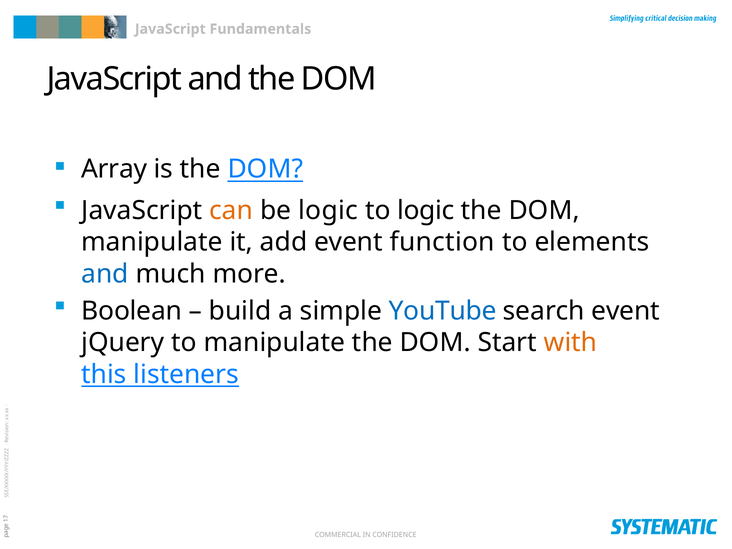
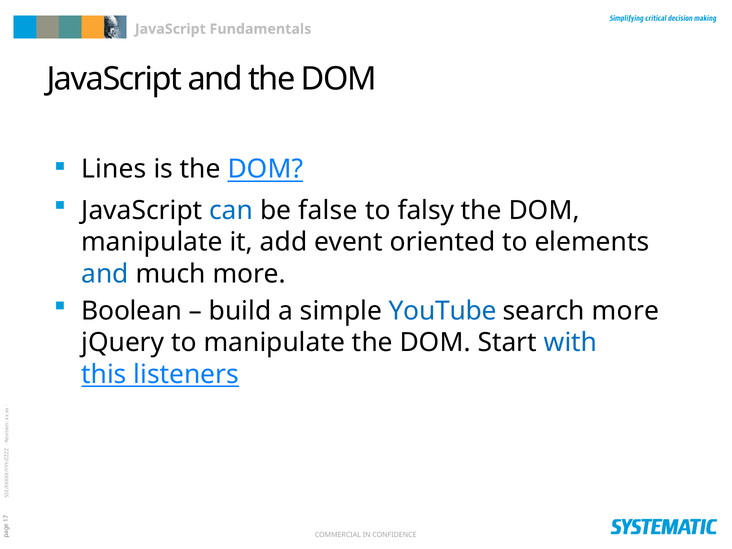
Array: Array -> Lines
can colour: orange -> blue
be logic: logic -> false
to logic: logic -> falsy
function: function -> oriented
search event: event -> more
with colour: orange -> blue
